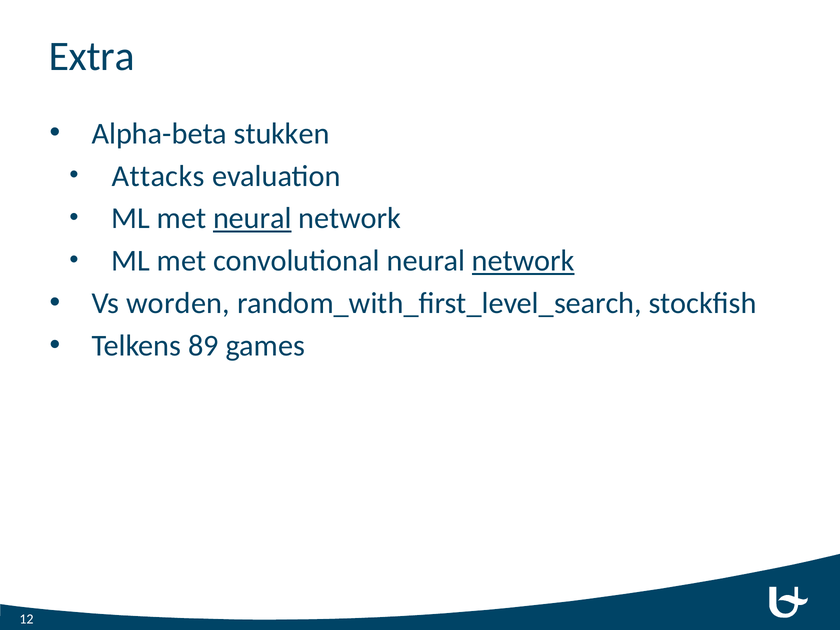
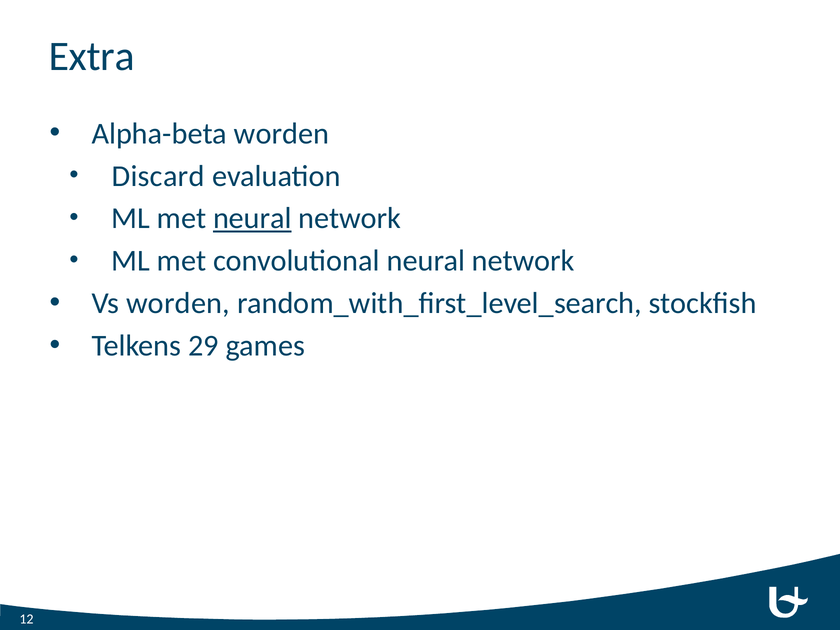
Alpha-beta stukken: stukken -> worden
Attacks: Attacks -> Discard
network at (523, 261) underline: present -> none
89: 89 -> 29
